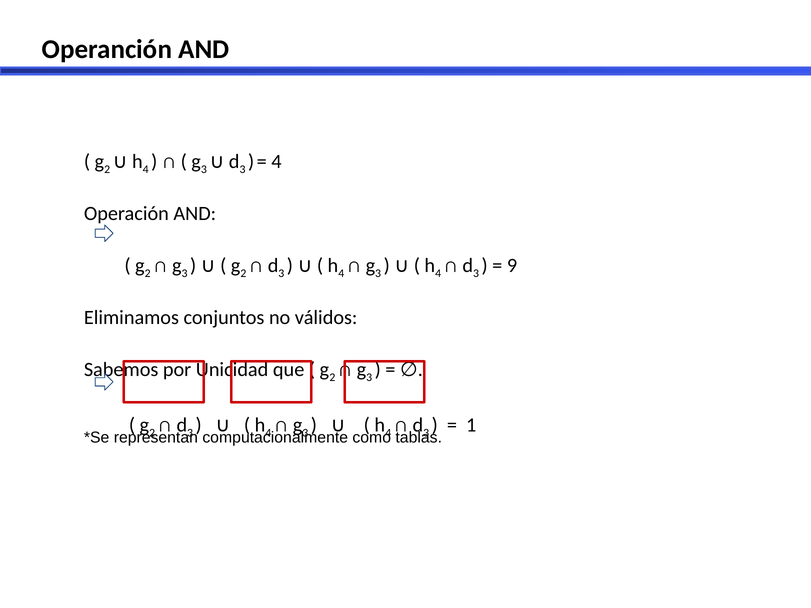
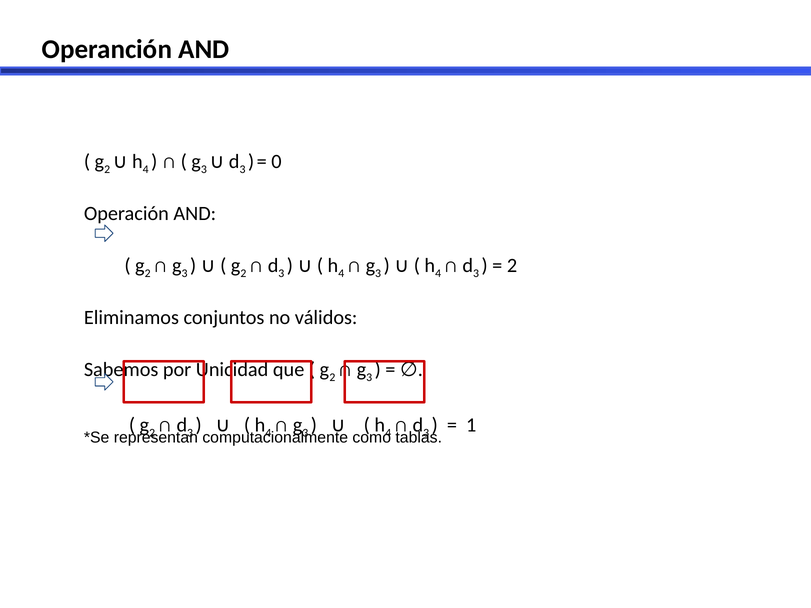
4 at (276, 162): 4 -> 0
9 at (512, 266): 9 -> 2
